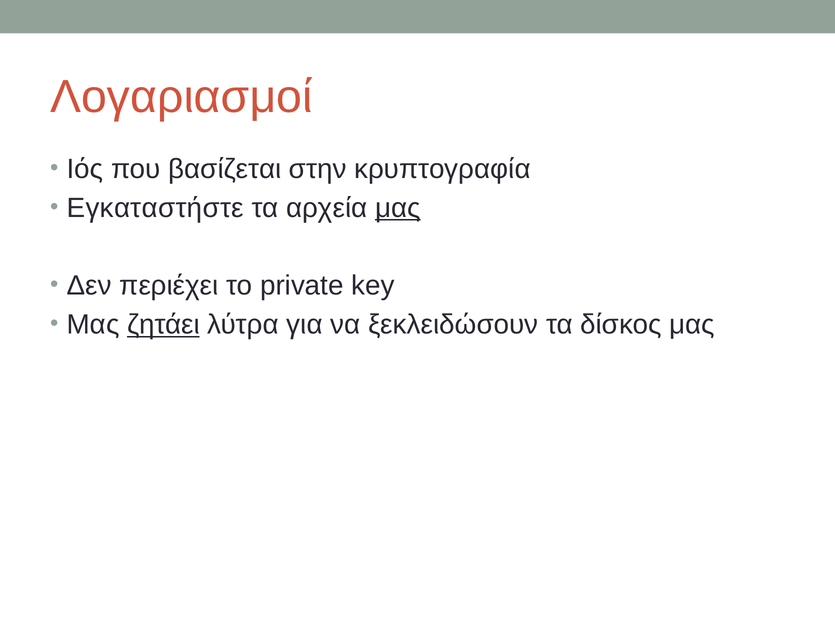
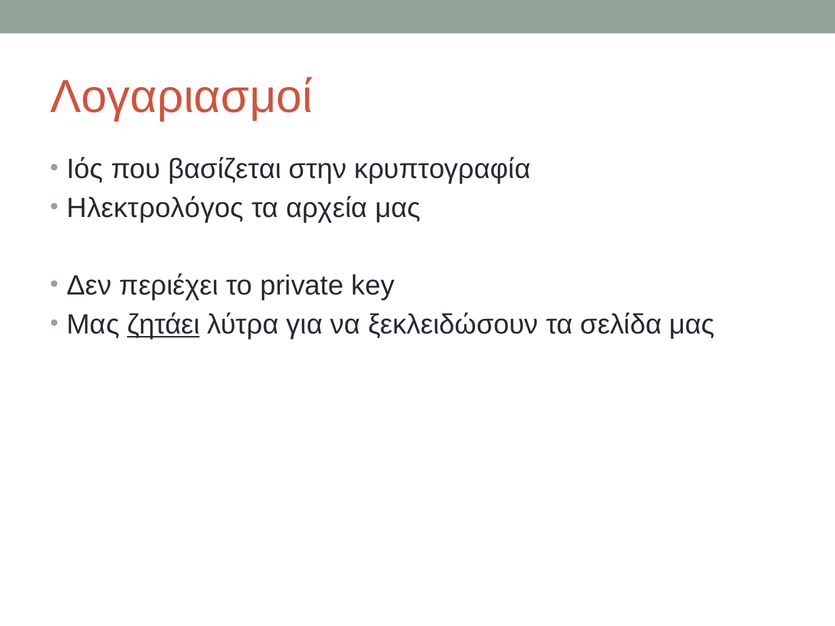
Εγκαταστήστε: Εγκαταστήστε -> Ηλεκτρολόγος
μας at (398, 208) underline: present -> none
δίσκος: δίσκος -> σελίδα
